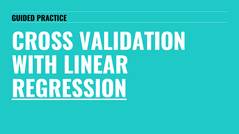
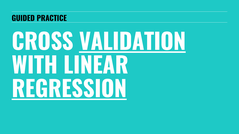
VALIDATION underline: none -> present
